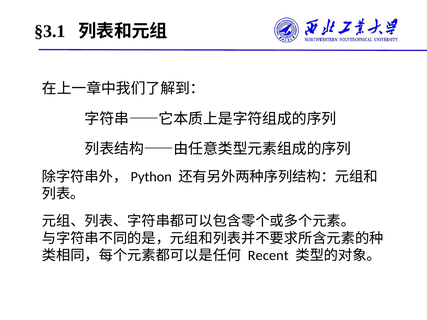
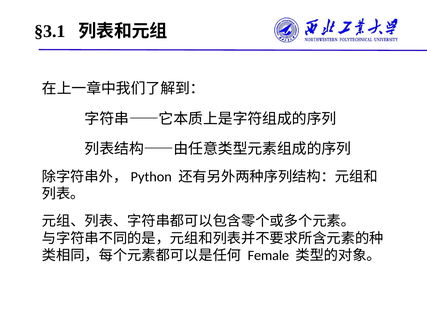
Recent: Recent -> Female
